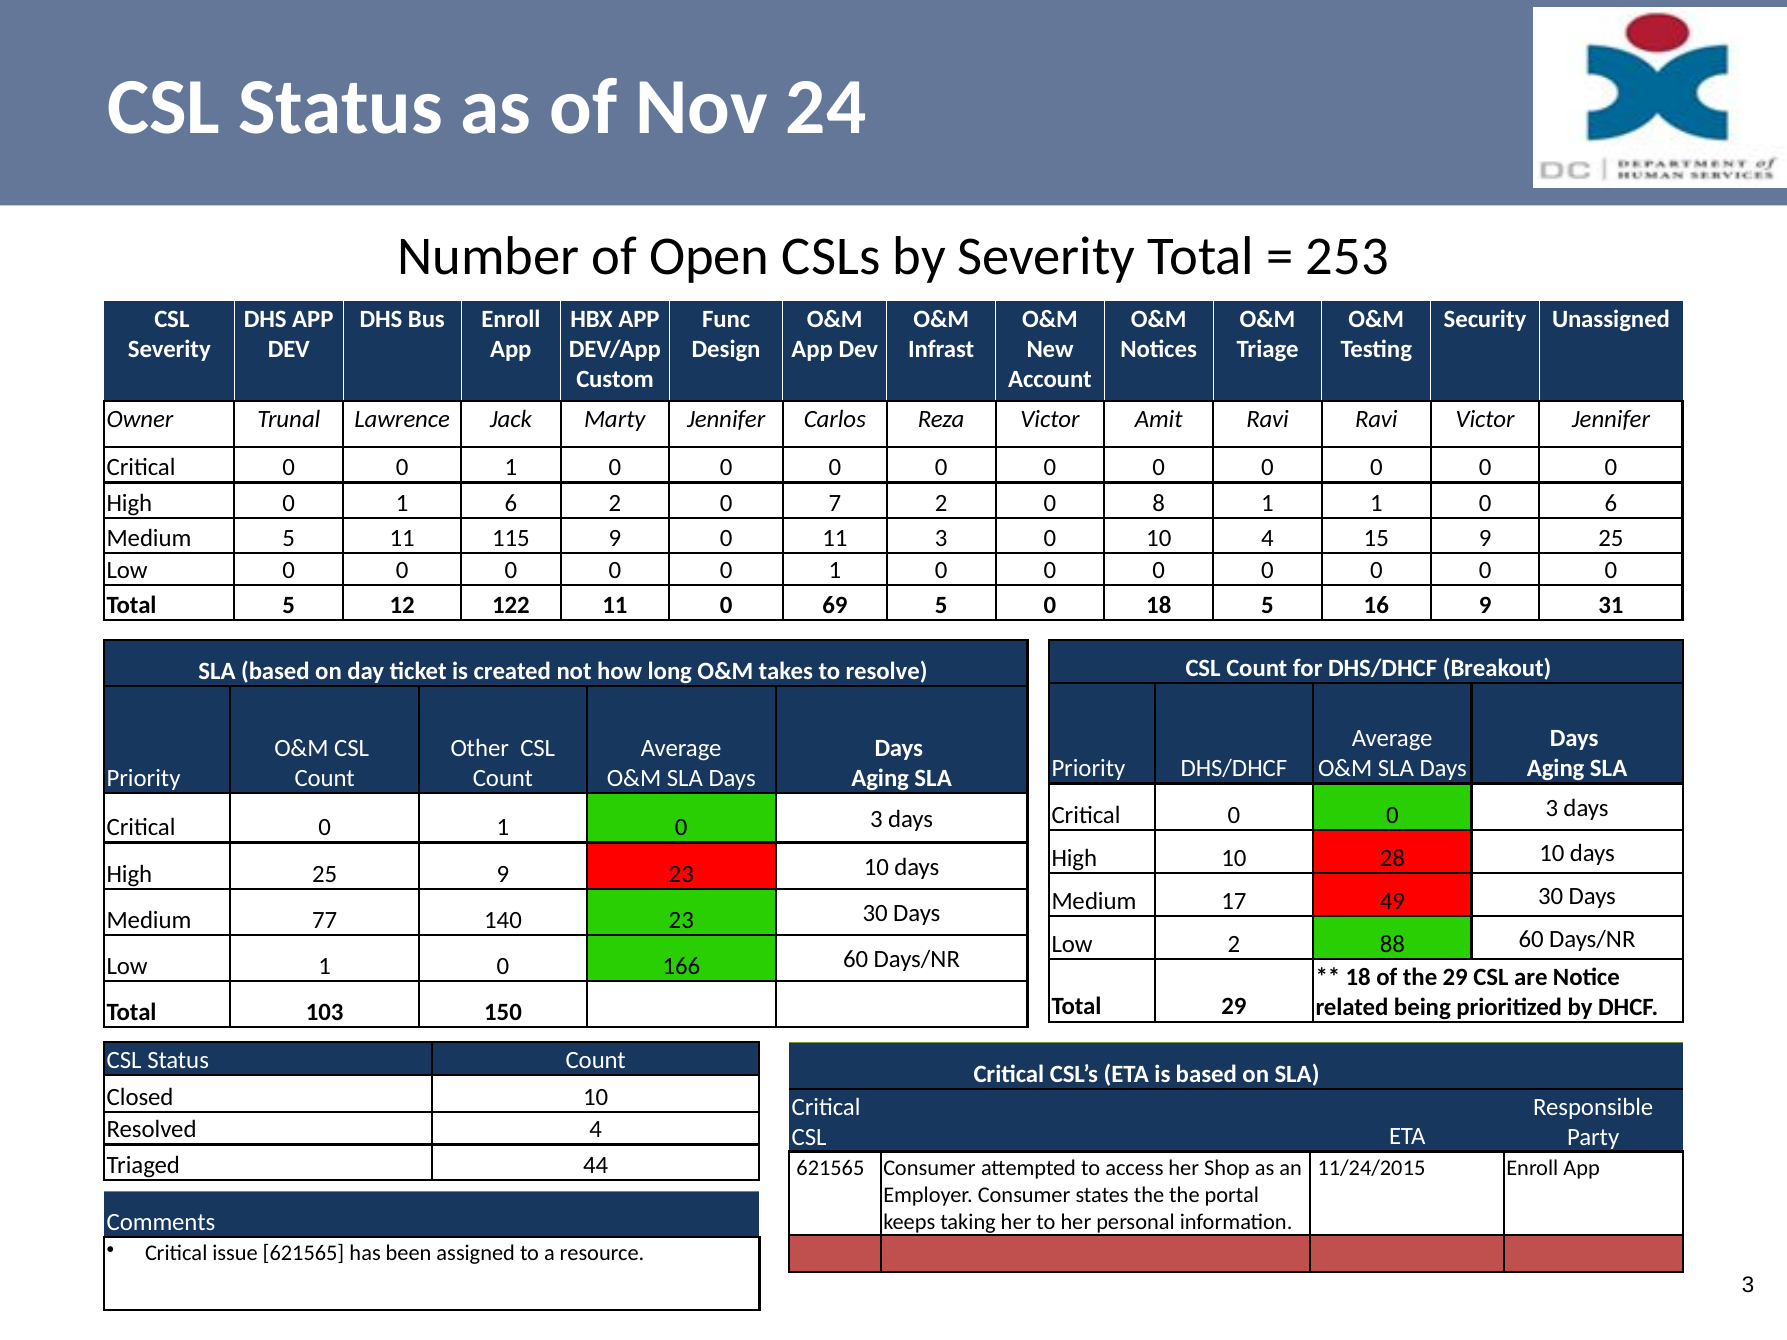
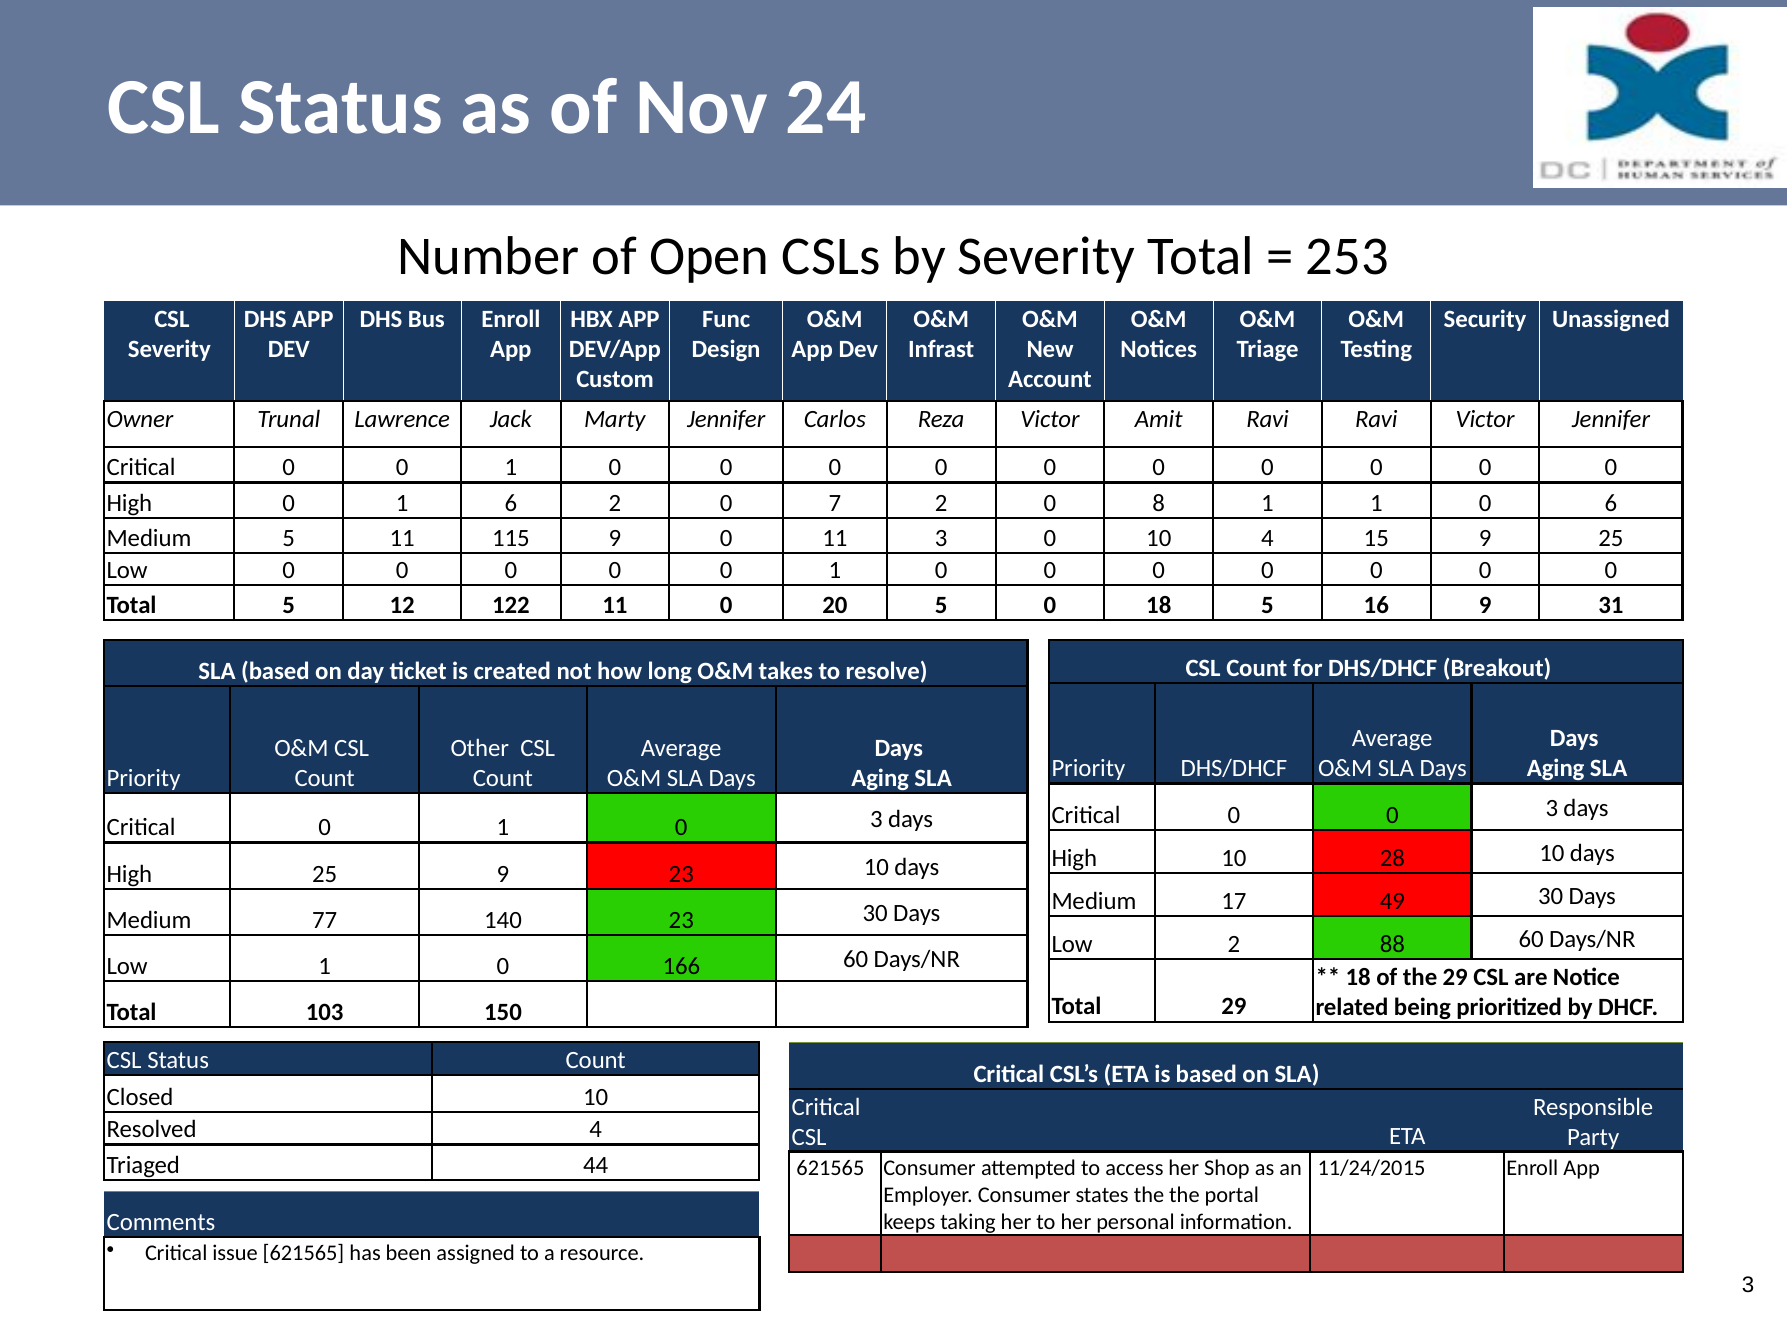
69: 69 -> 20
